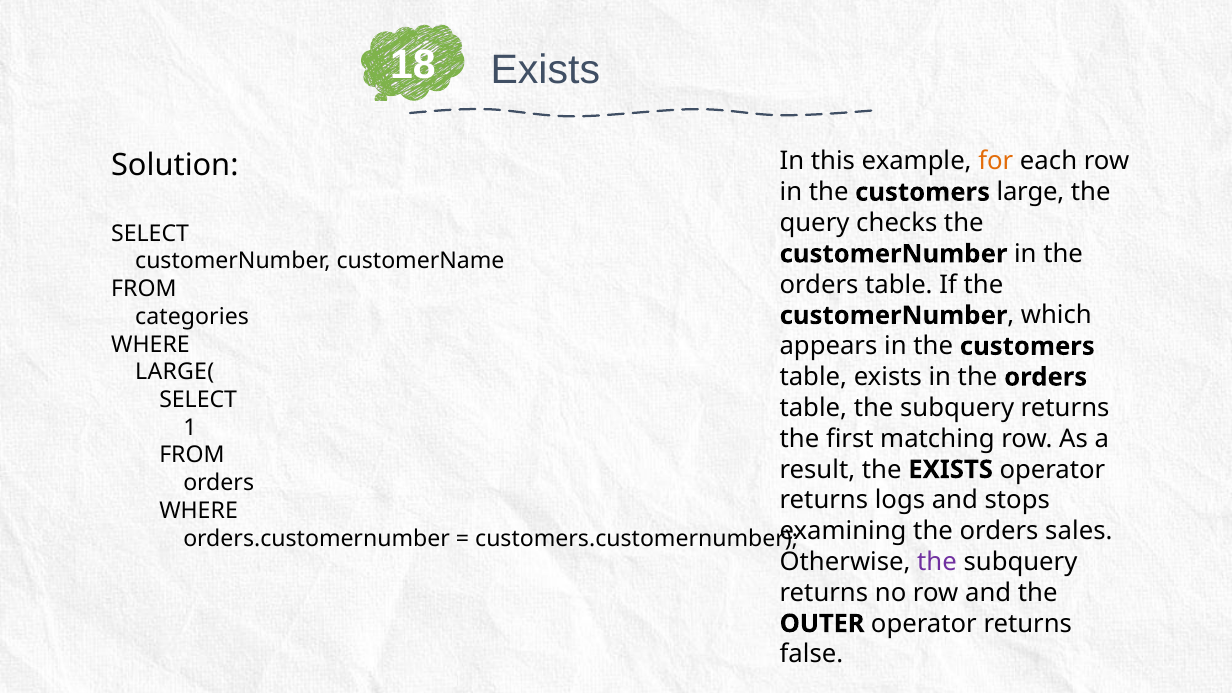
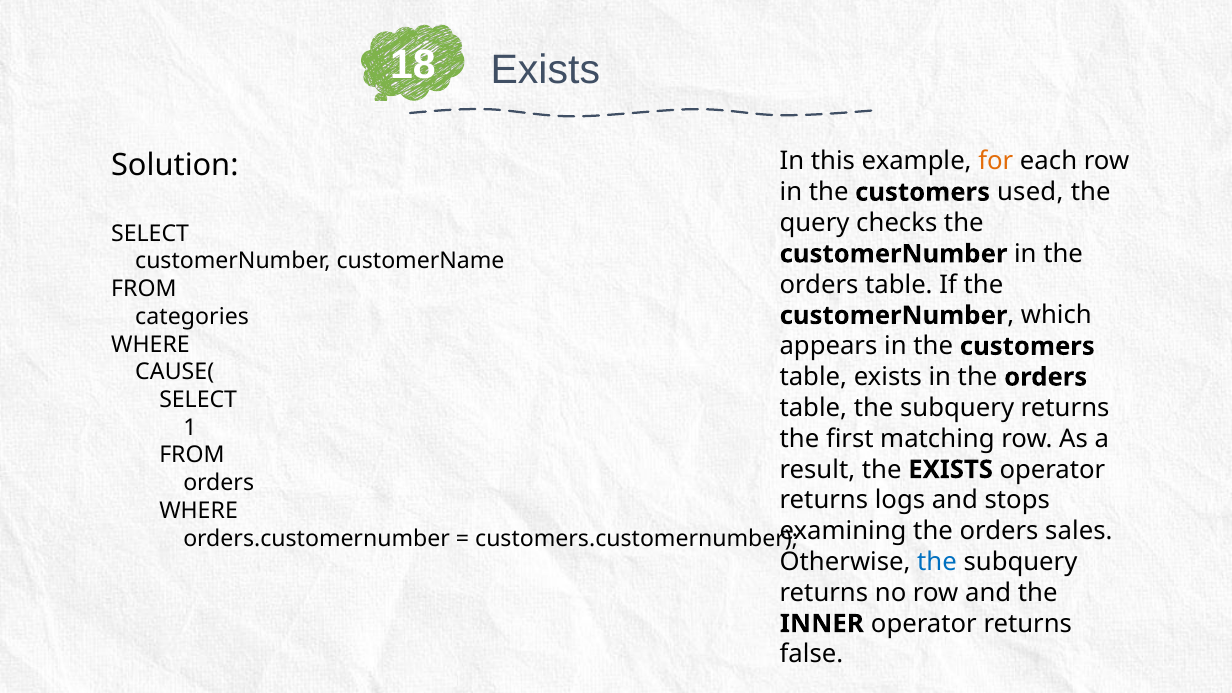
large: large -> used
LARGE(: LARGE( -> CAUSE(
the at (937, 562) colour: purple -> blue
OUTER: OUTER -> INNER
